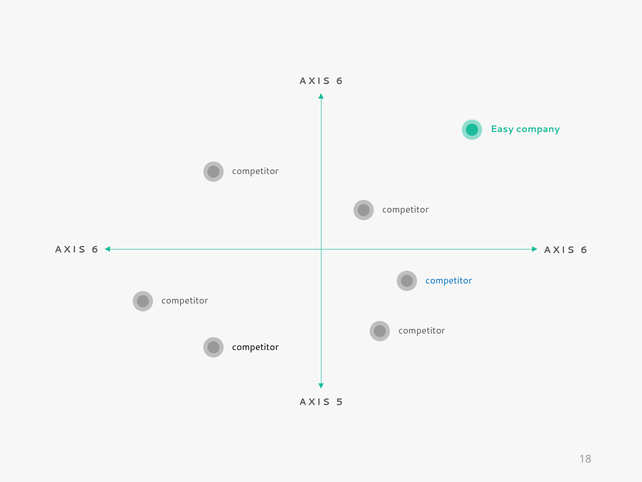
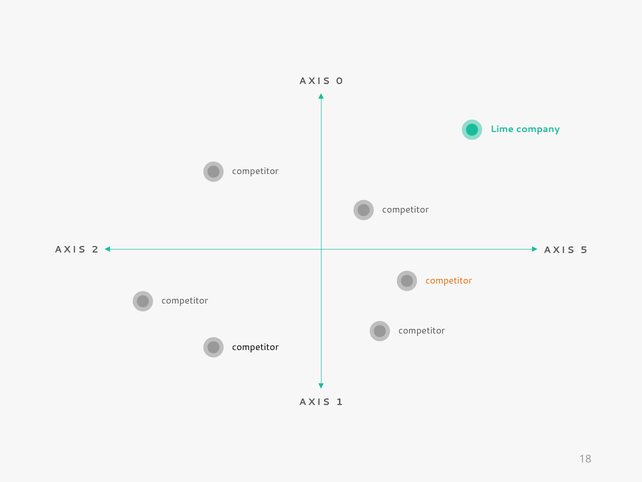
6 at (339, 81): 6 -> 0
Easy: Easy -> Lime
6 at (95, 249): 6 -> 2
6 at (584, 250): 6 -> 5
competitor at (449, 280) colour: blue -> orange
5: 5 -> 1
